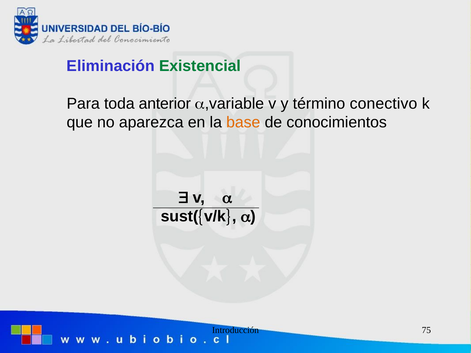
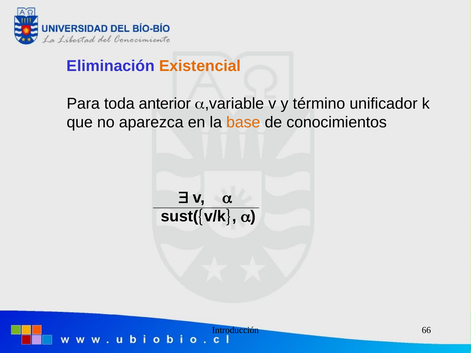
Existencial colour: green -> orange
conectivo: conectivo -> unificador
75: 75 -> 66
